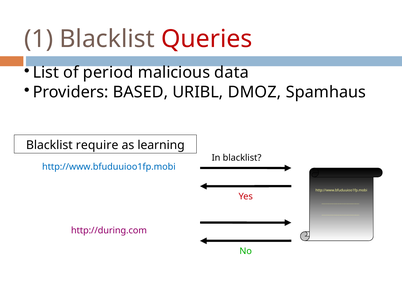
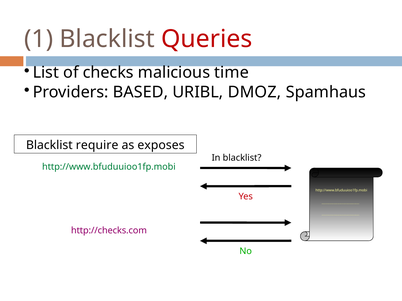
period: period -> checks
data: data -> time
learning: learning -> exposes
http://www.bfuduuioo1fp.mobi at (109, 167) colour: blue -> green
http://during.com: http://during.com -> http://checks.com
